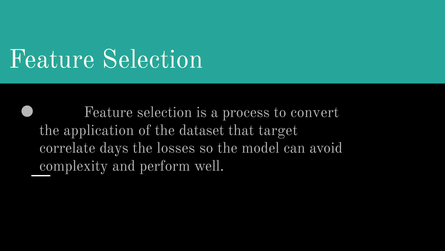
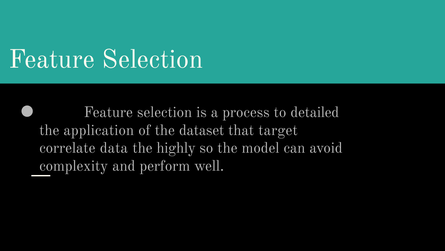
convert: convert -> detailed
days: days -> data
losses: losses -> highly
